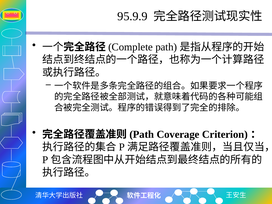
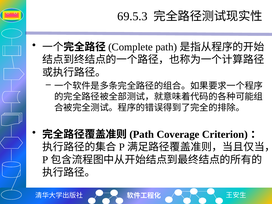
95.9.9: 95.9.9 -> 69.5.3
